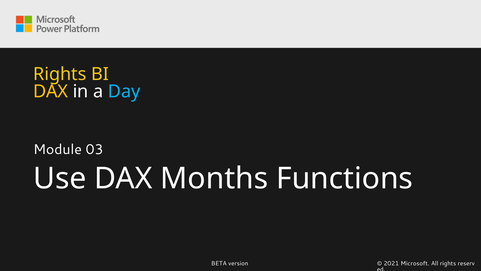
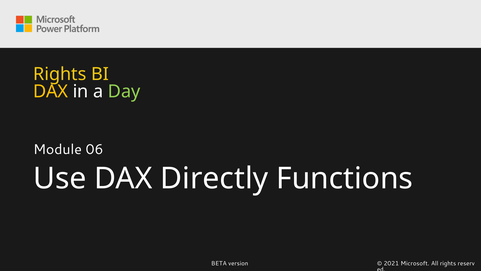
Day colour: light blue -> light green
03: 03 -> 06
Months: Months -> Directly
